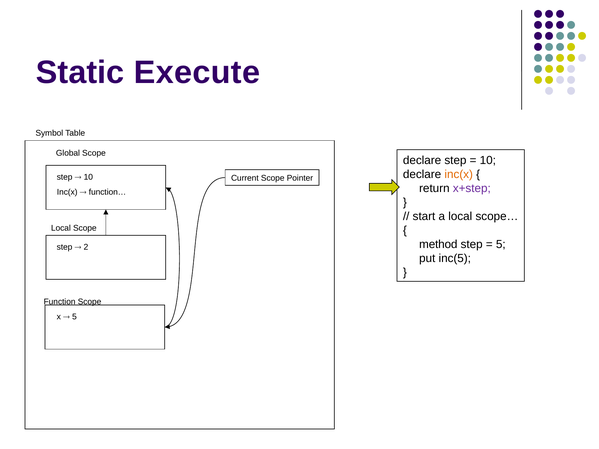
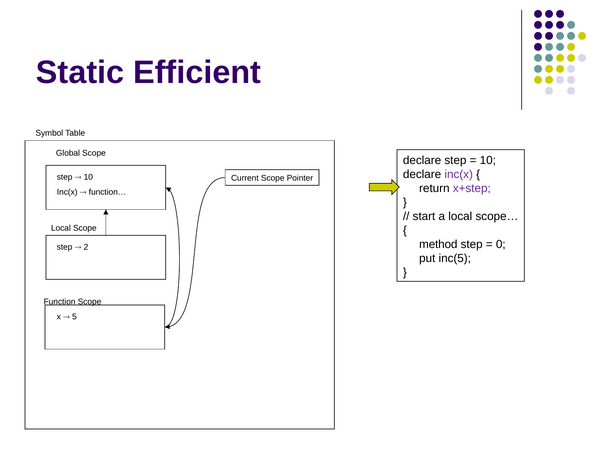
Execute: Execute -> Efficient
inc(x at (459, 174) colour: orange -> purple
5 at (501, 244): 5 -> 0
